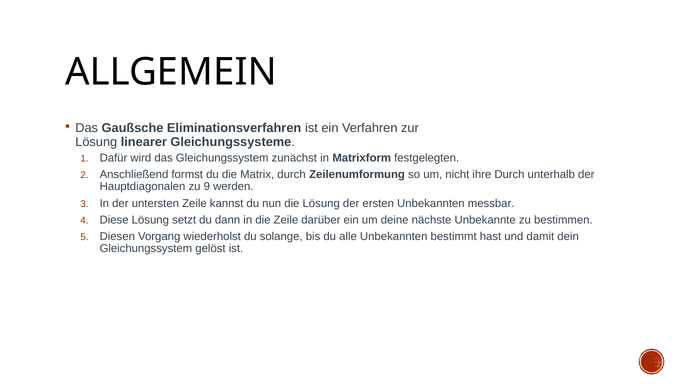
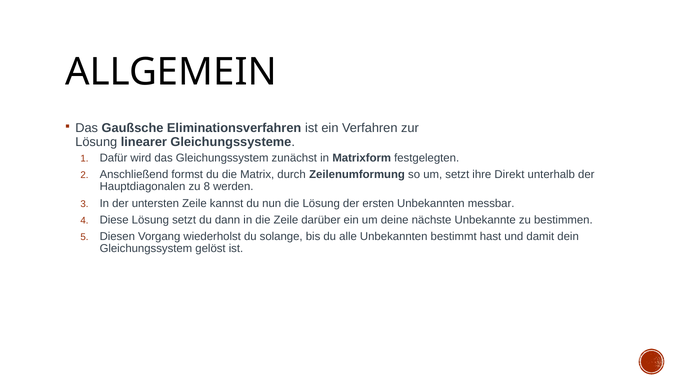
um nicht: nicht -> setzt
ihre Durch: Durch -> Direkt
9: 9 -> 8
